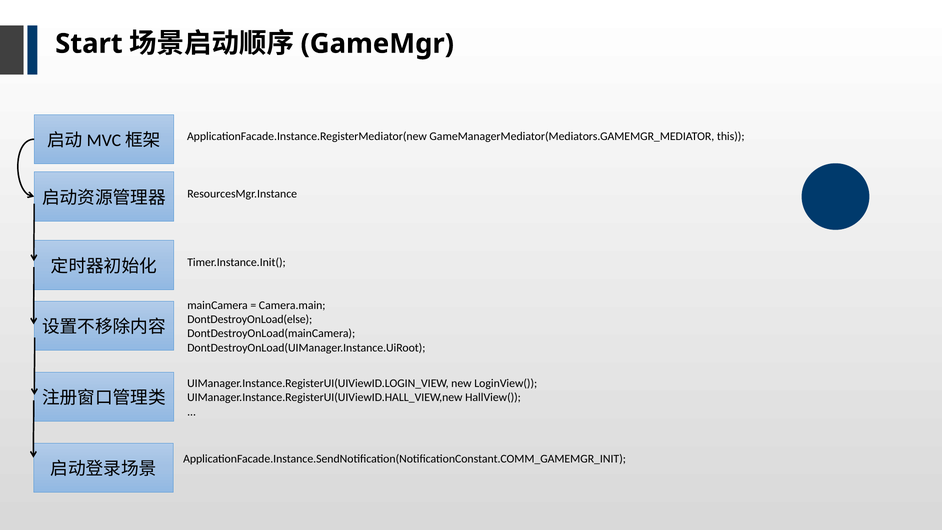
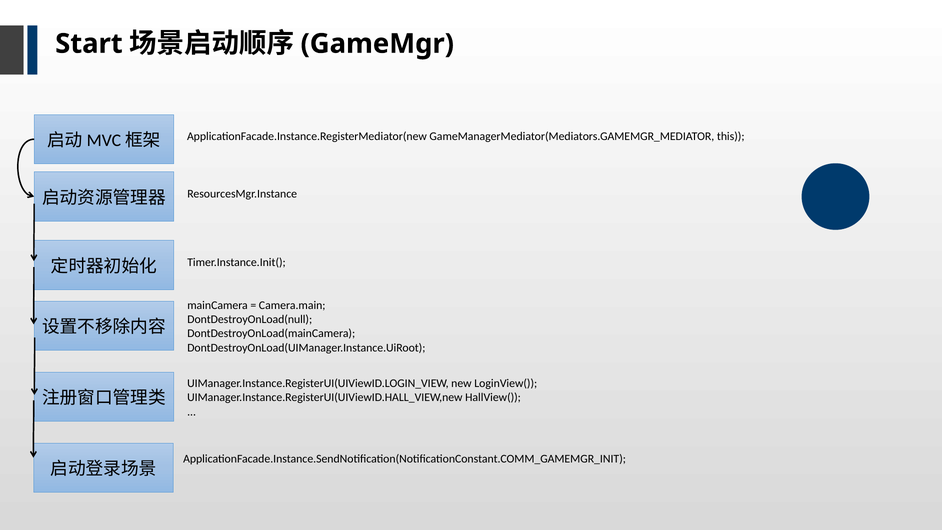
DontDestroyOnLoad(else: DontDestroyOnLoad(else -> DontDestroyOnLoad(null
